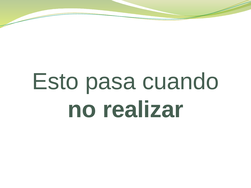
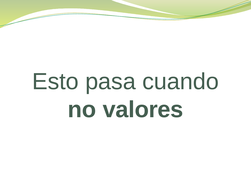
realizar: realizar -> valores
